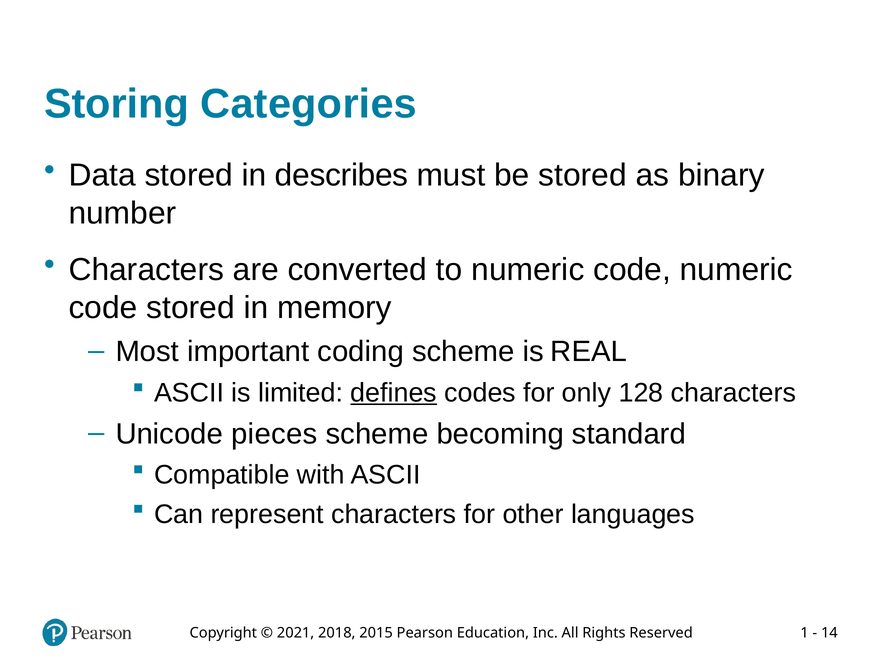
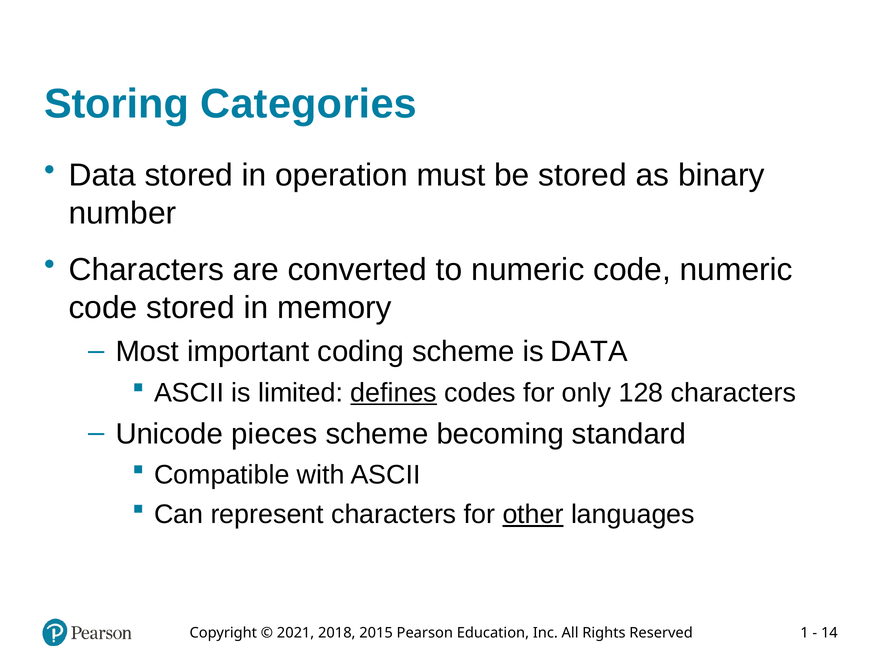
describes: describes -> operation
is REAL: REAL -> DATA
other underline: none -> present
